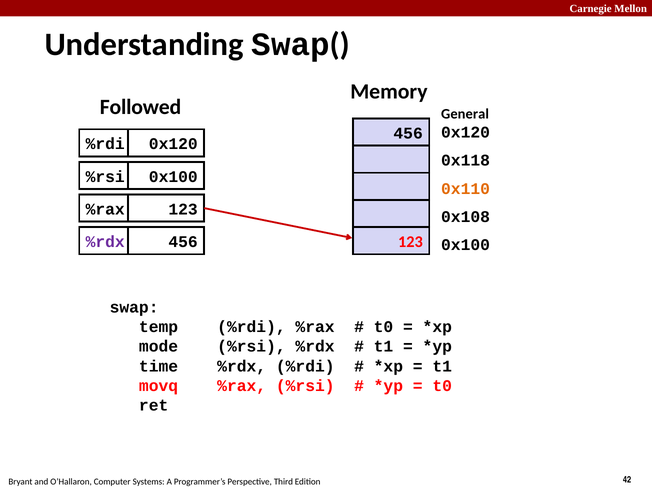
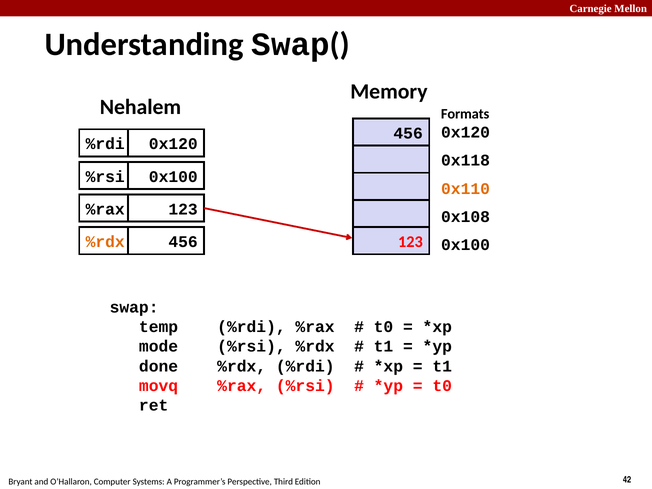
Followed: Followed -> Nehalem
General: General -> Formats
%rdx at (105, 242) colour: purple -> orange
time: time -> done
